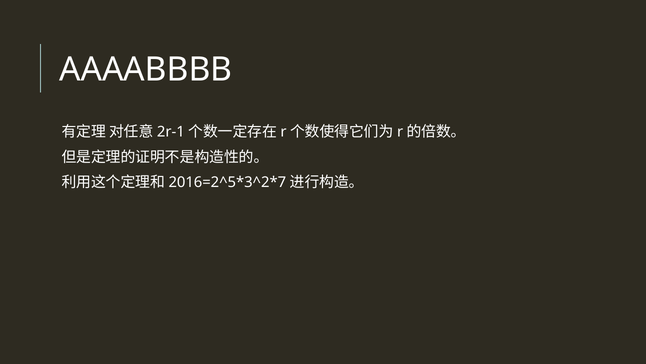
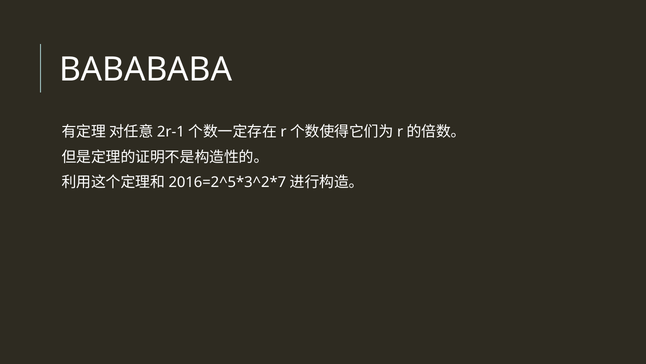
AAAABBBB: AAAABBBB -> BABABABA
